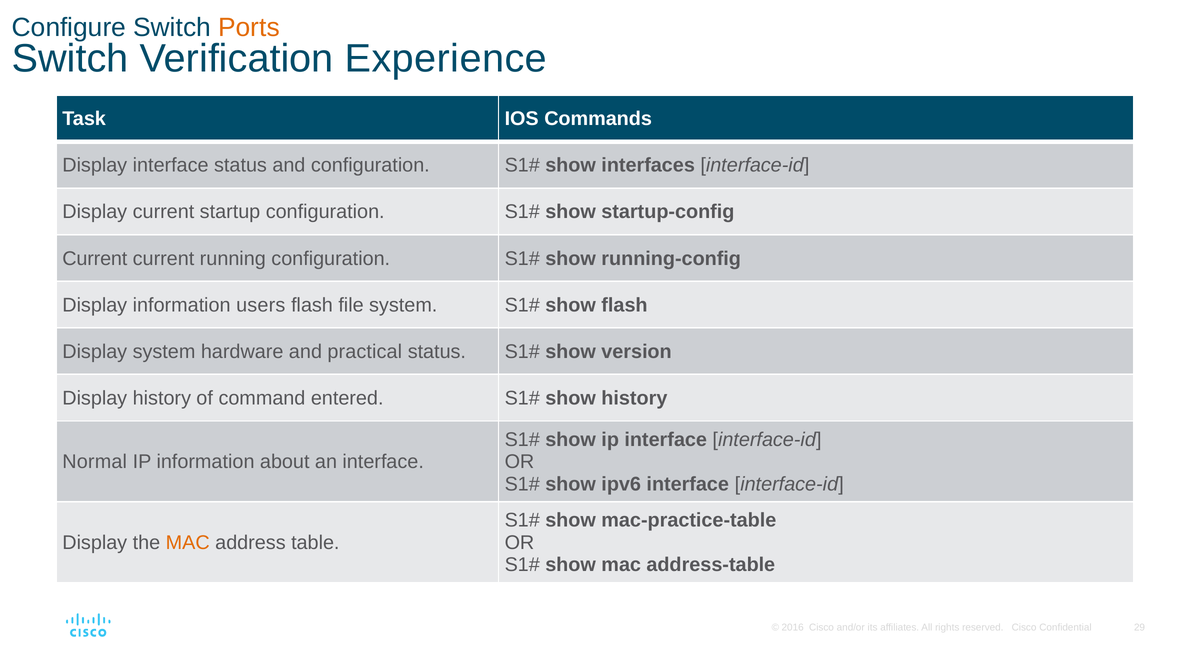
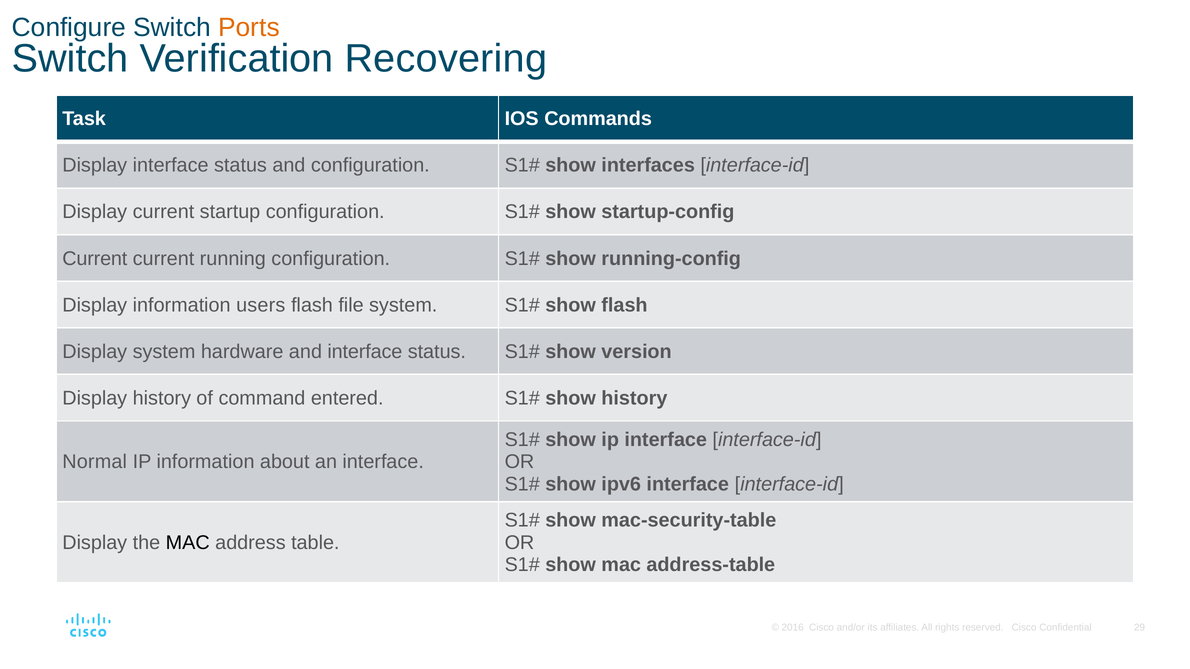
Experience: Experience -> Recovering
and practical: practical -> interface
mac-practice-table: mac-practice-table -> mac-security-table
MAC at (188, 543) colour: orange -> black
